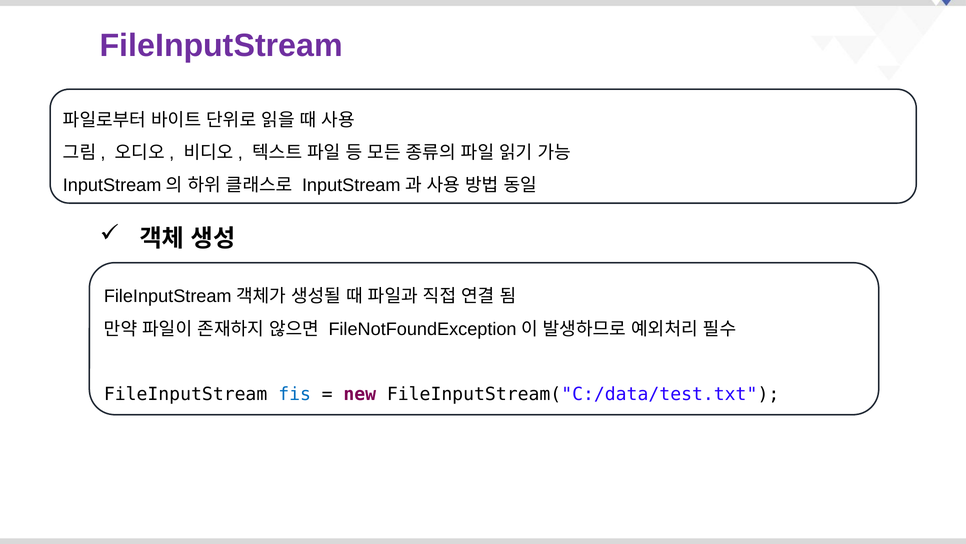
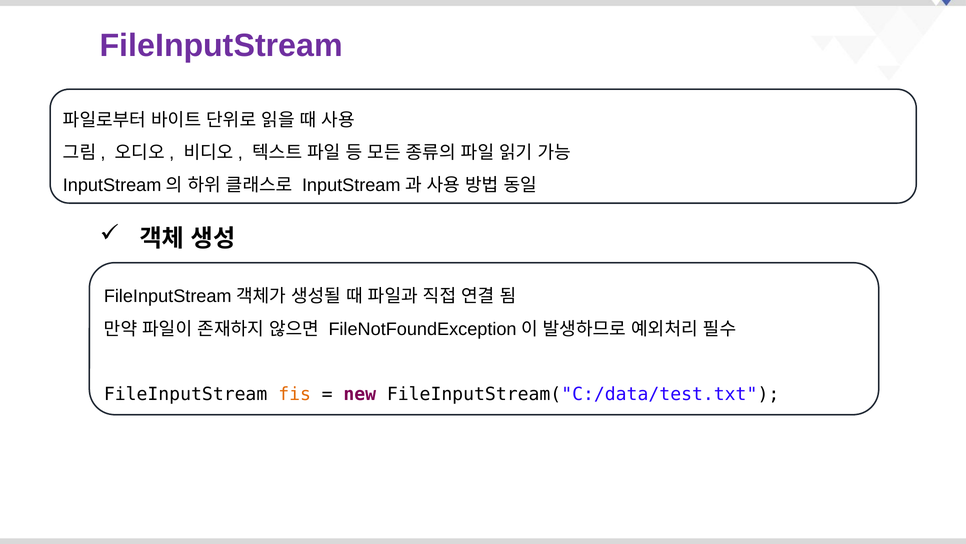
fis colour: blue -> orange
